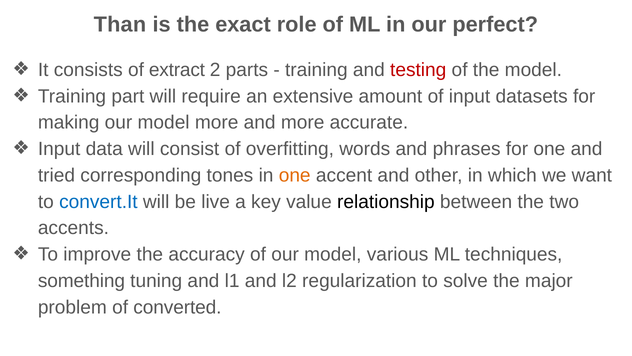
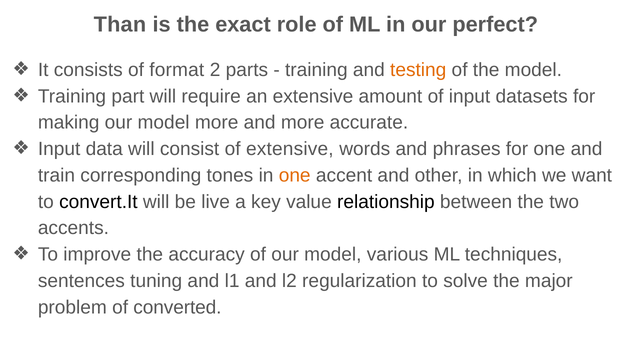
extract: extract -> format
testing colour: red -> orange
of overfitting: overfitting -> extensive
tried: tried -> train
convert.It colour: blue -> black
something: something -> sentences
